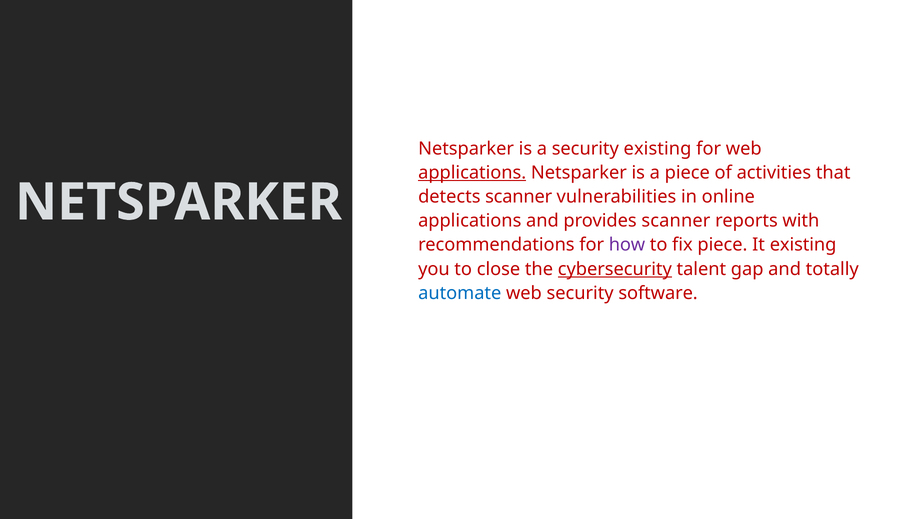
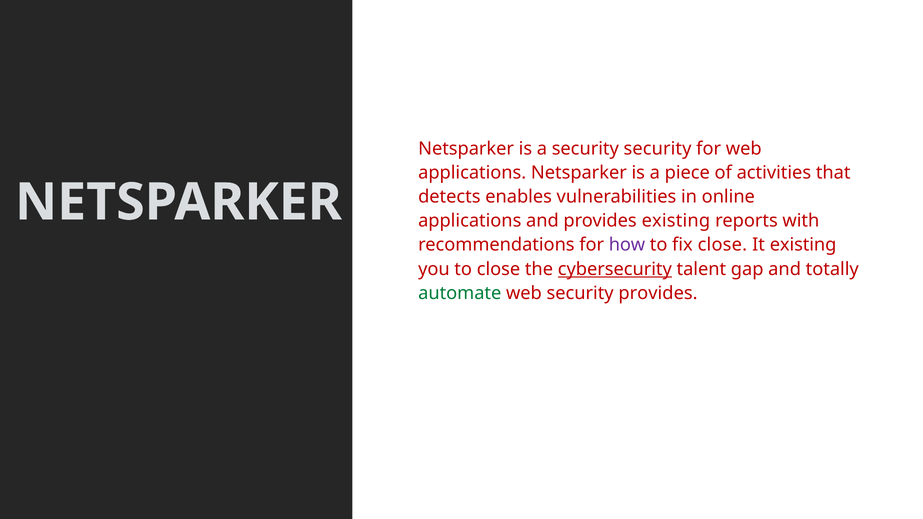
security existing: existing -> security
applications at (472, 173) underline: present -> none
detects scanner: scanner -> enables
provides scanner: scanner -> existing
fix piece: piece -> close
automate colour: blue -> green
security software: software -> provides
